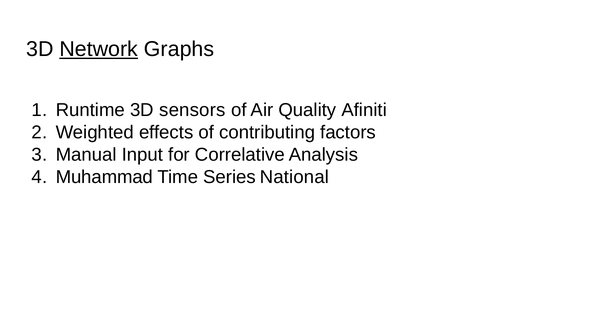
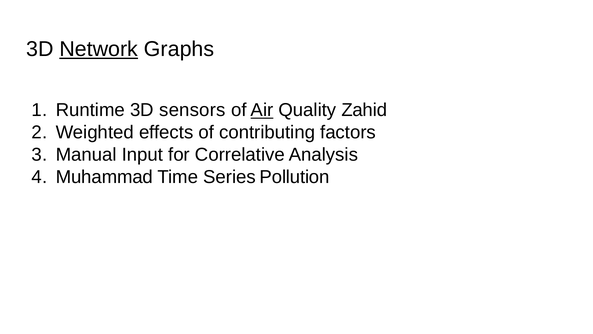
Air underline: none -> present
Afiniti: Afiniti -> Zahid
National: National -> Pollution
